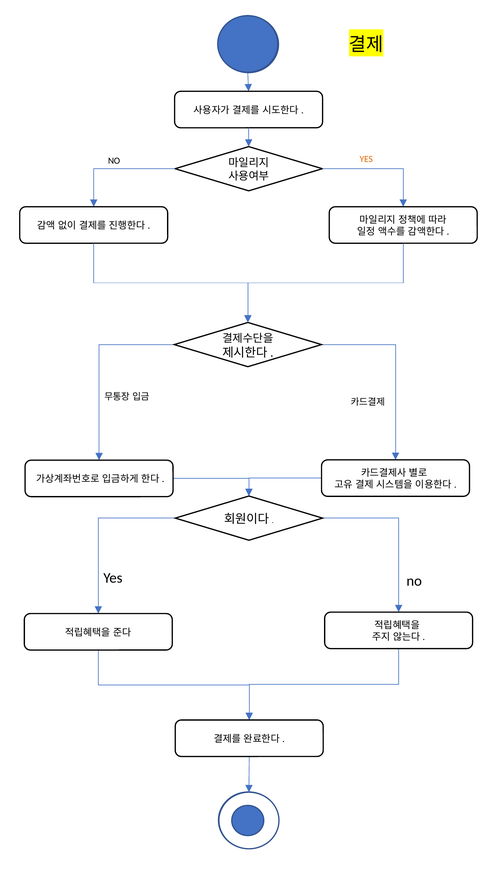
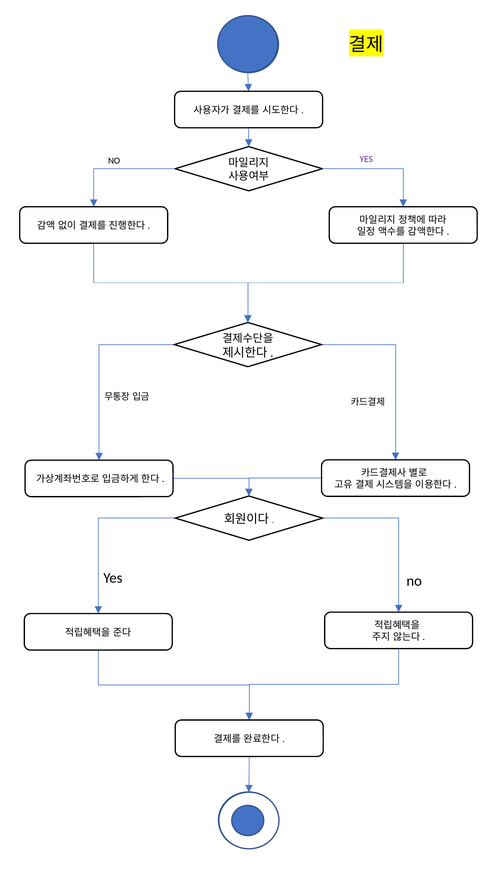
YES at (366, 159) colour: orange -> purple
